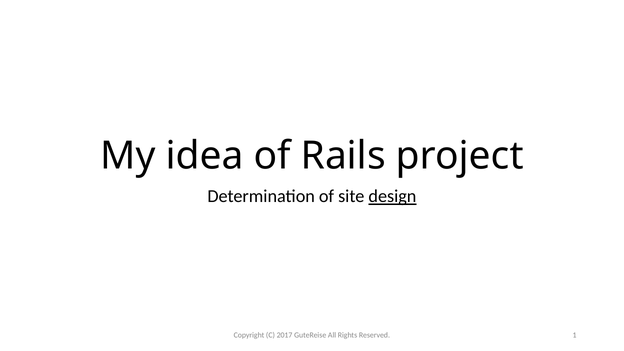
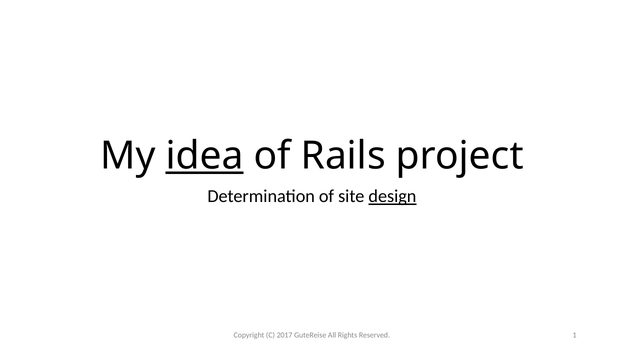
idea underline: none -> present
